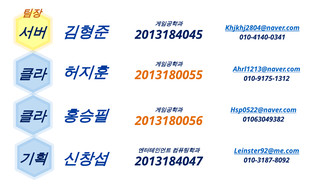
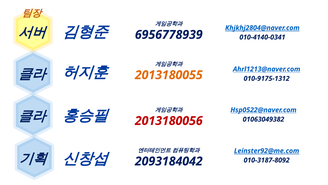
2013184045: 2013184045 -> 6956778939
2013180056 colour: orange -> red
2013184047: 2013184047 -> 2093184042
